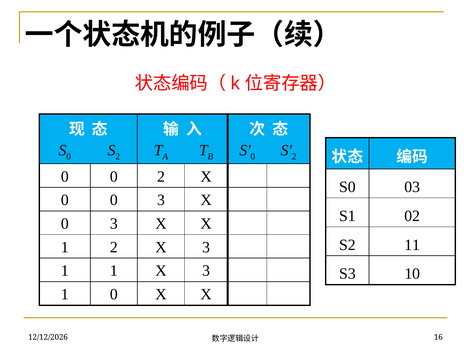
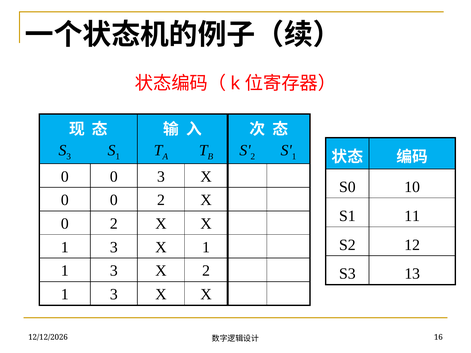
0 at (69, 157): 0 -> 3
2 at (118, 157): 2 -> 1
0 at (253, 157): 0 -> 2
2 at (294, 157): 2 -> 1
0 2: 2 -> 3
03: 03 -> 10
0 0 3: 3 -> 2
02: 02 -> 11
3 at (114, 224): 3 -> 2
11: 11 -> 12
2 at (114, 247): 2 -> 3
3 at (206, 247): 3 -> 1
1 at (114, 271): 1 -> 3
3 at (206, 271): 3 -> 2
10: 10 -> 13
0 at (114, 295): 0 -> 3
